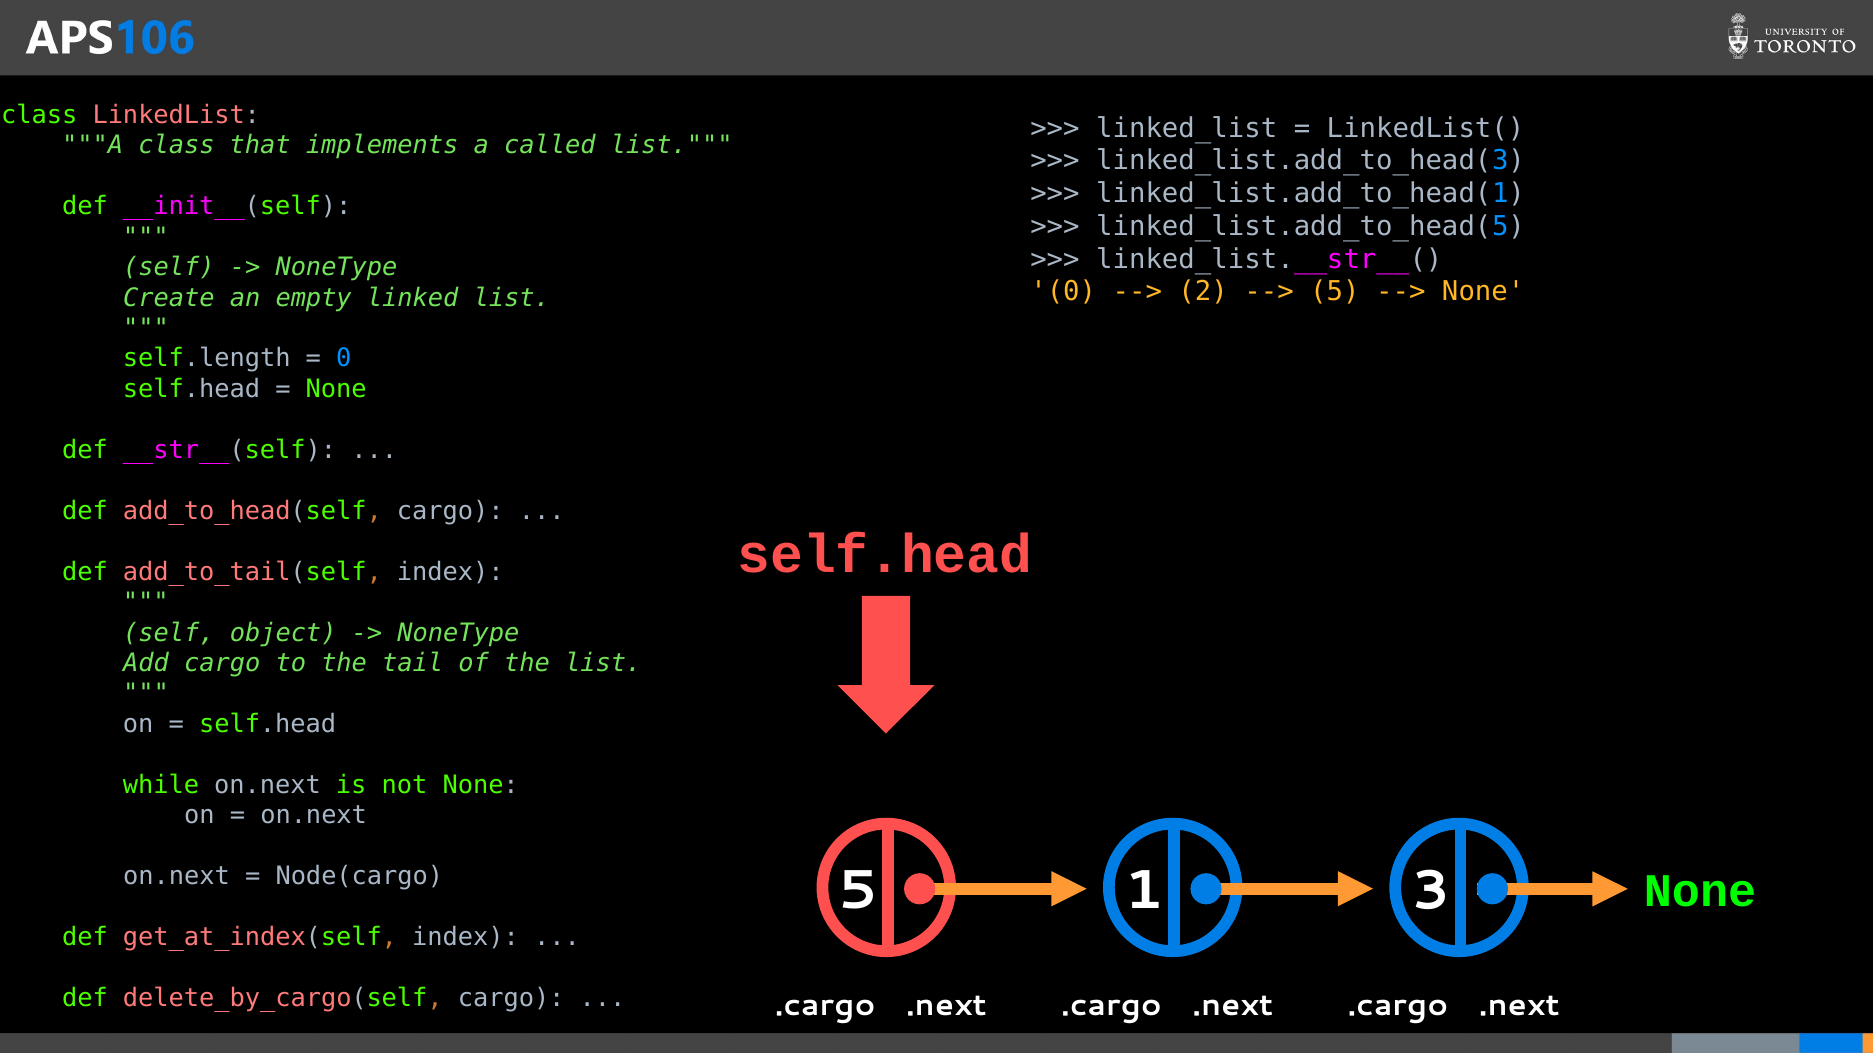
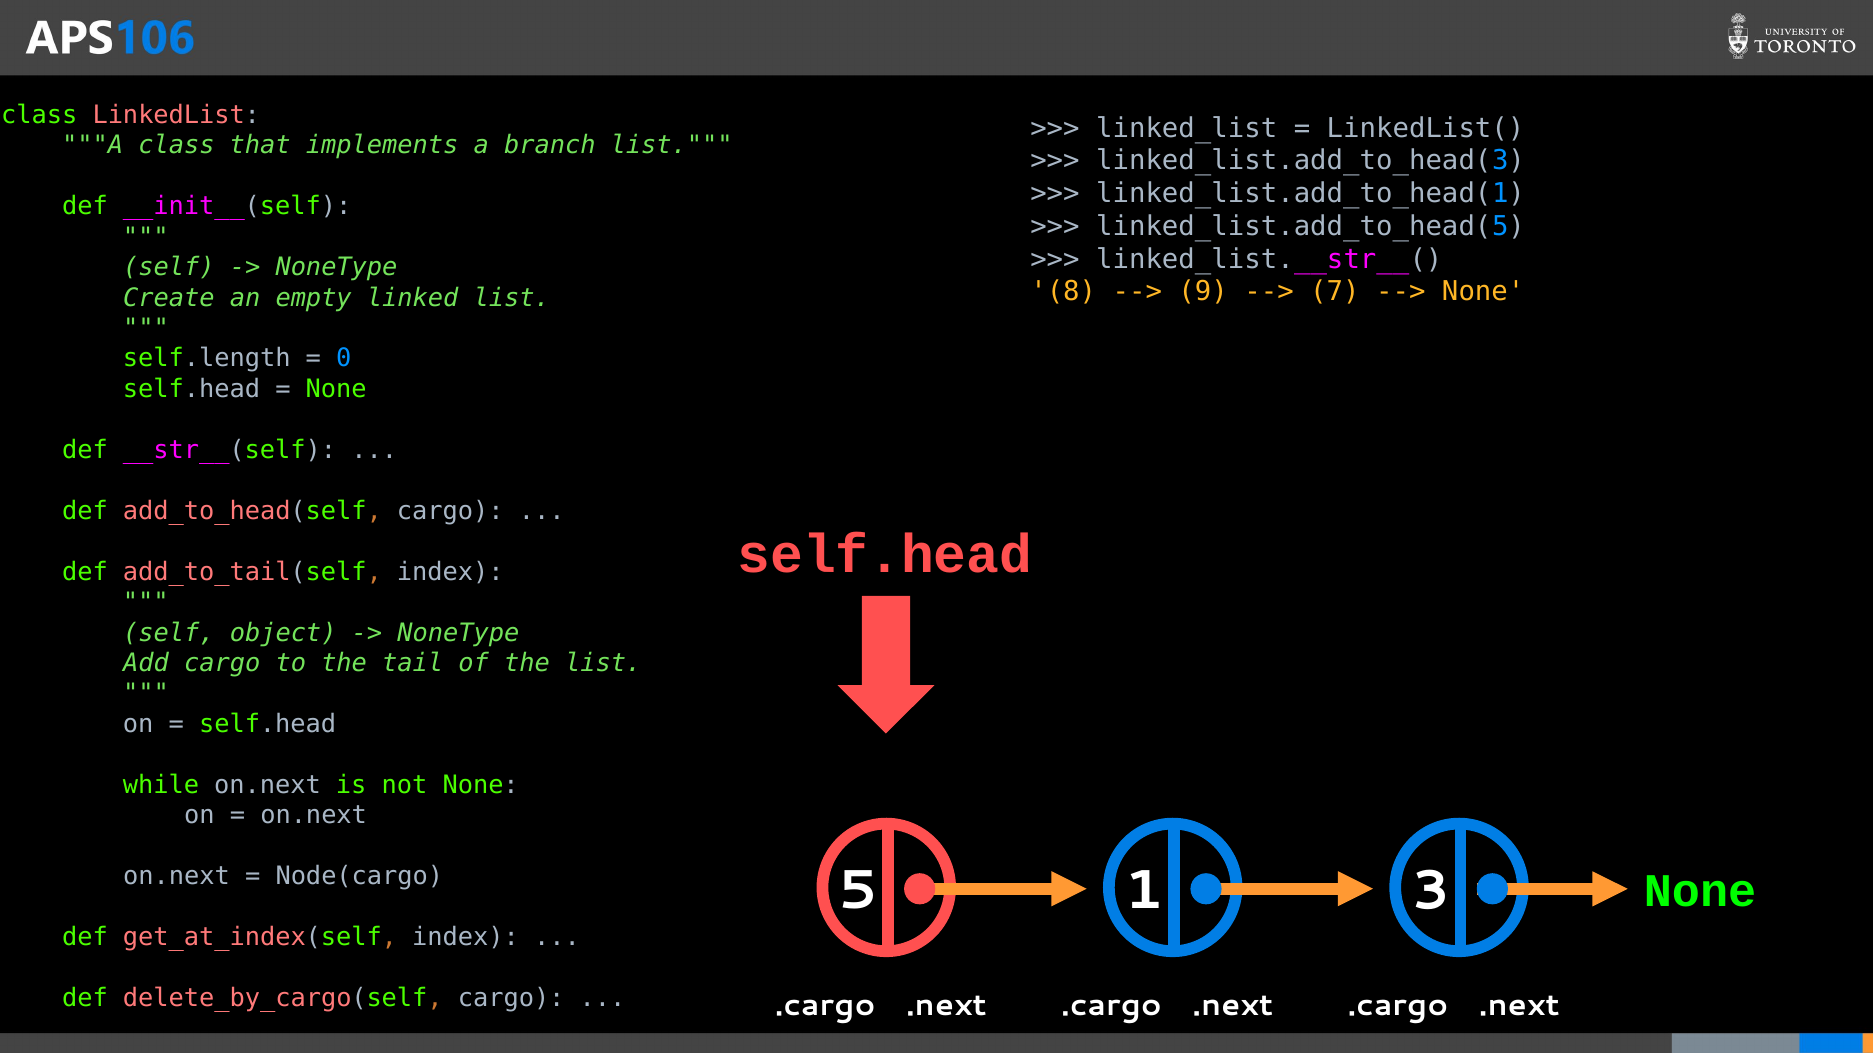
called: called -> branch
0 at (1063, 292): 0 -> 8
2: 2 -> 9
5 at (1335, 292): 5 -> 7
